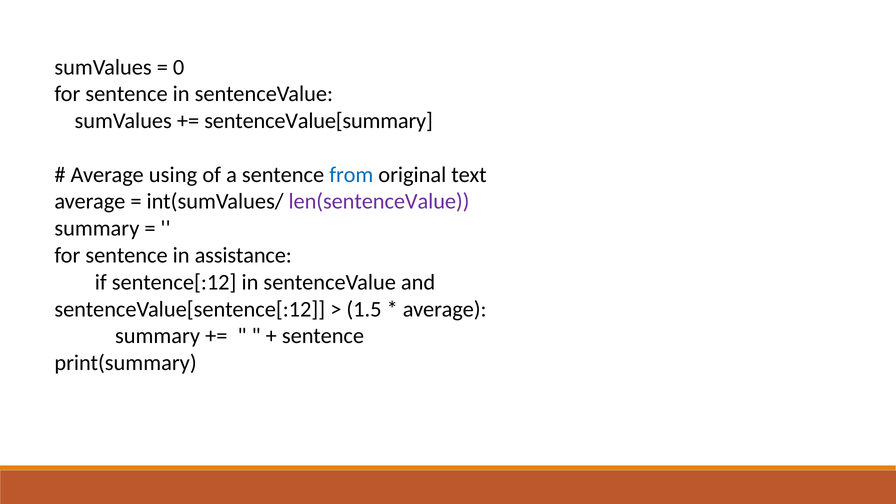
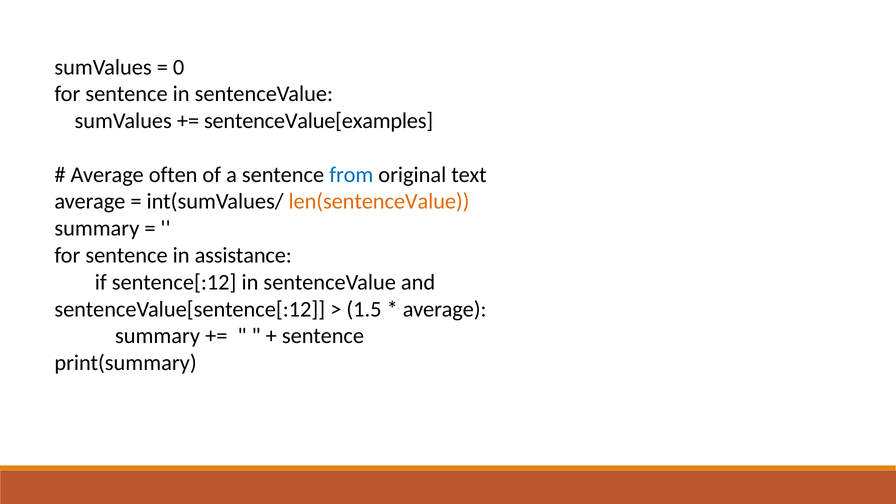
sentenceValue[summary: sentenceValue[summary -> sentenceValue[examples
using: using -> often
len(sentenceValue colour: purple -> orange
